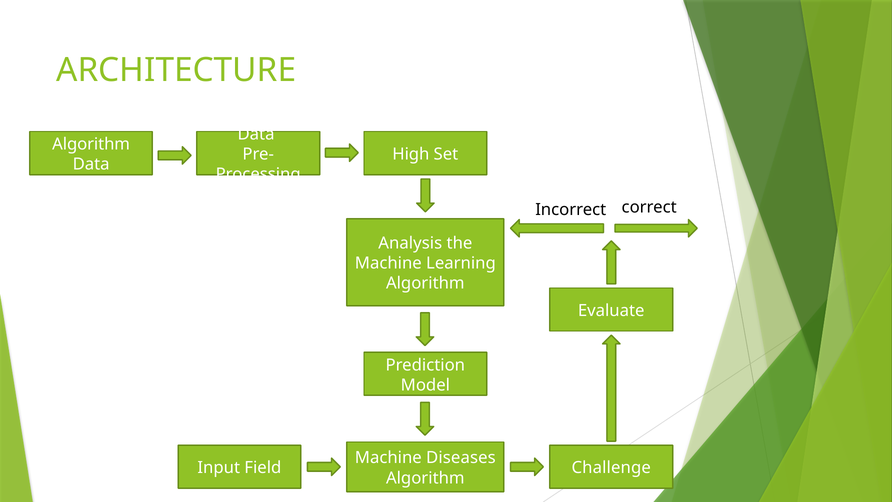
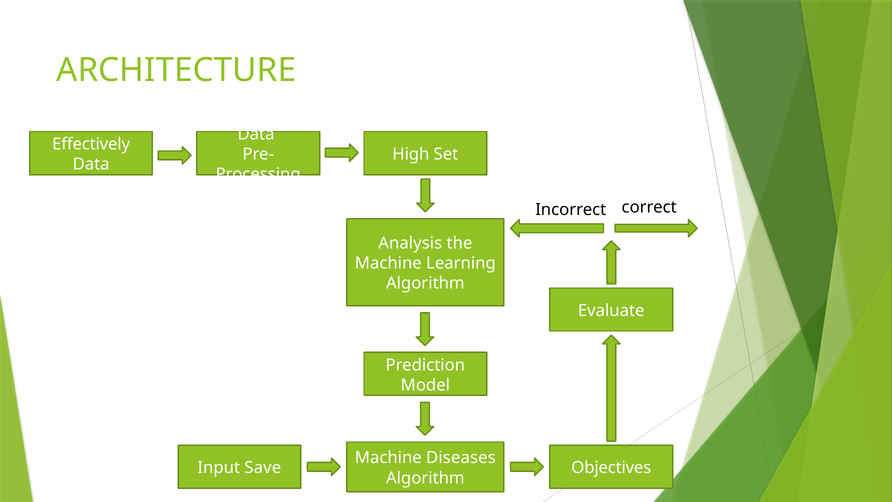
Algorithm at (91, 144): Algorithm -> Effectively
Field: Field -> Save
Challenge: Challenge -> Objectives
